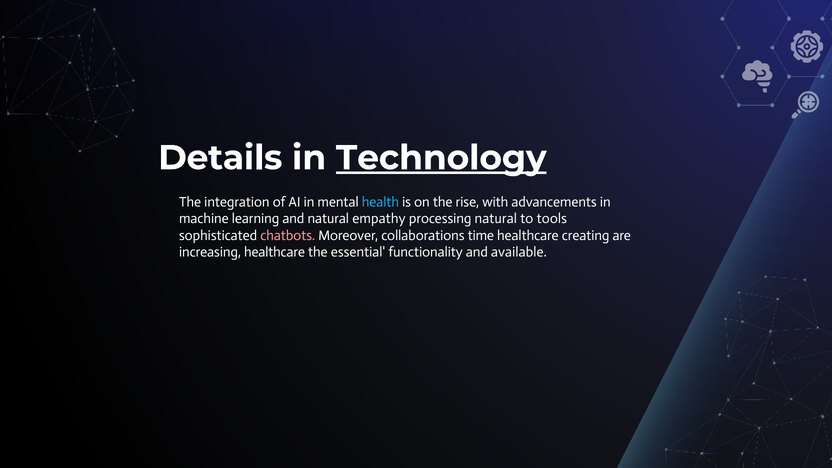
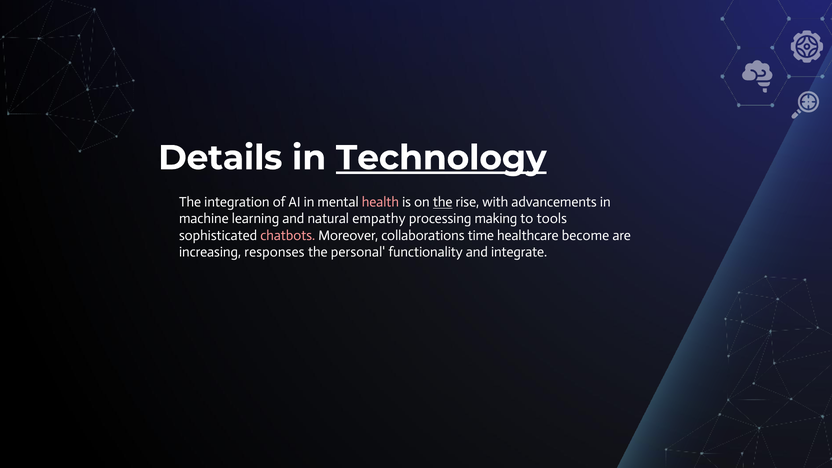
health colour: light blue -> pink
the at (443, 202) underline: none -> present
processing natural: natural -> making
creating: creating -> become
increasing healthcare: healthcare -> responses
essential: essential -> personal
available: available -> integrate
